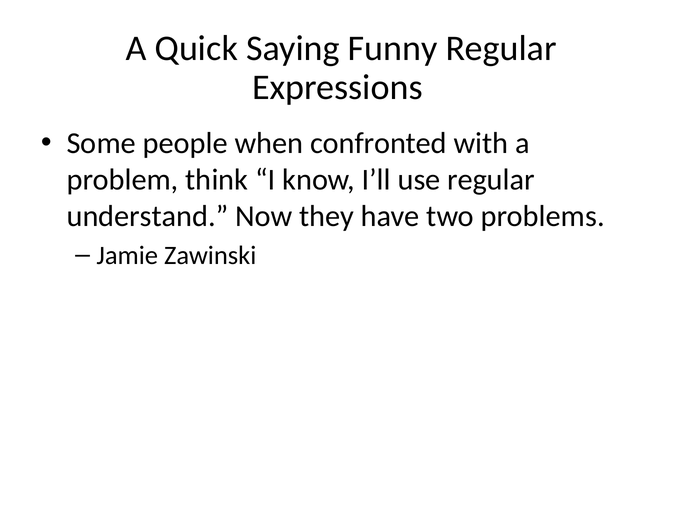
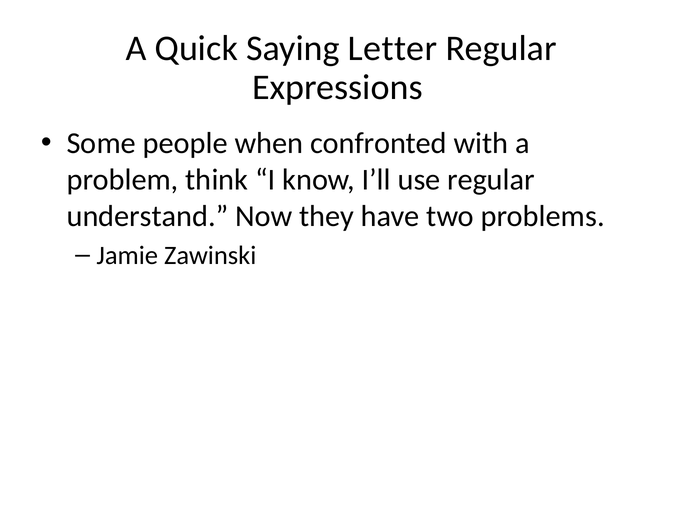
Funny: Funny -> Letter
